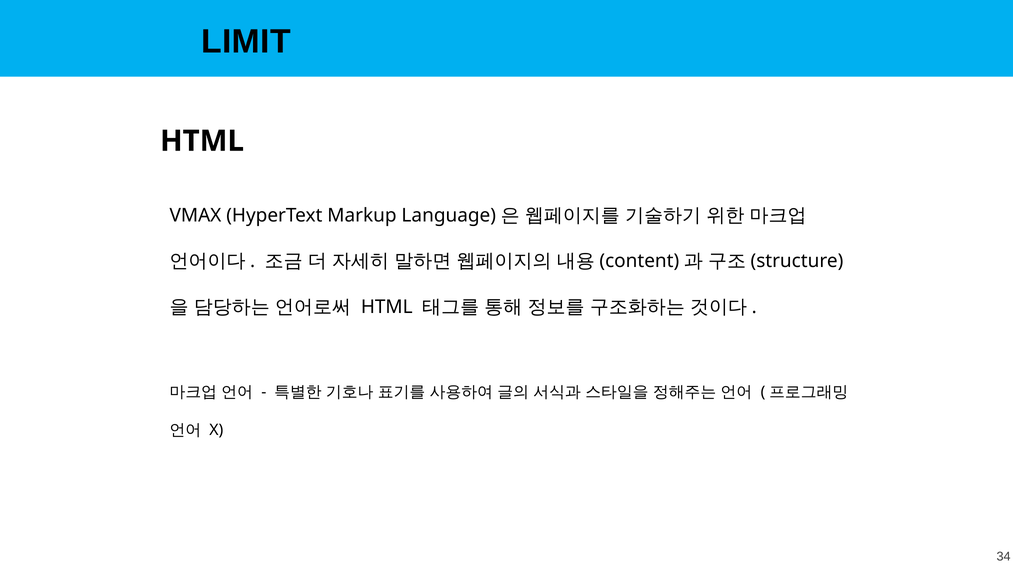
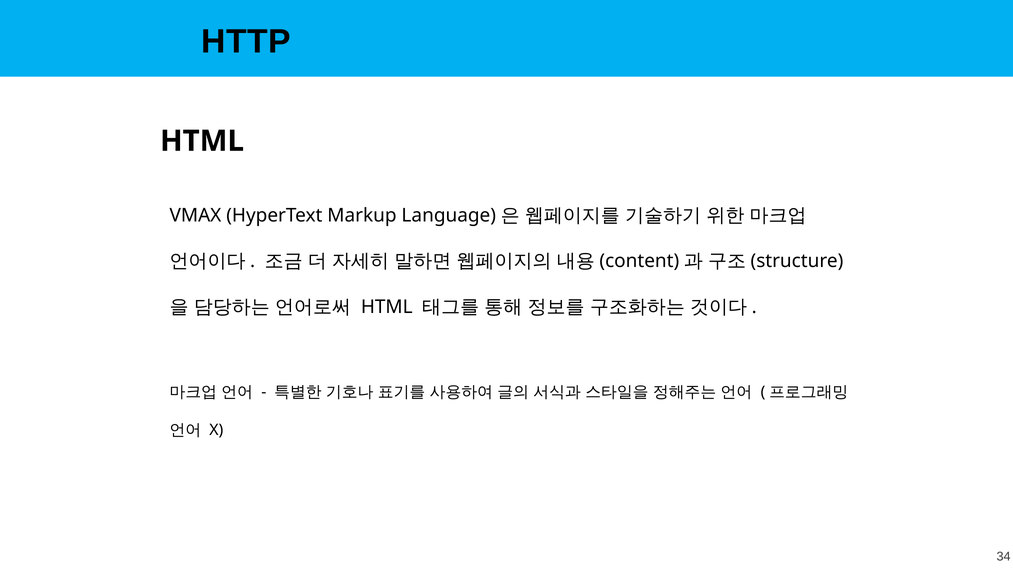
LIMIT: LIMIT -> HTTP
